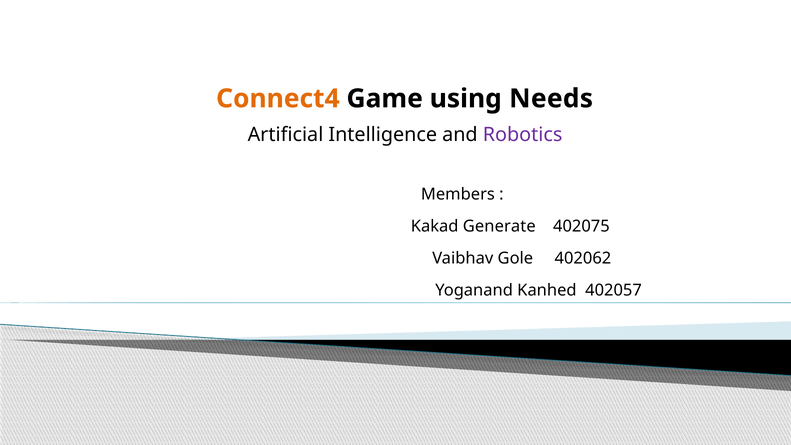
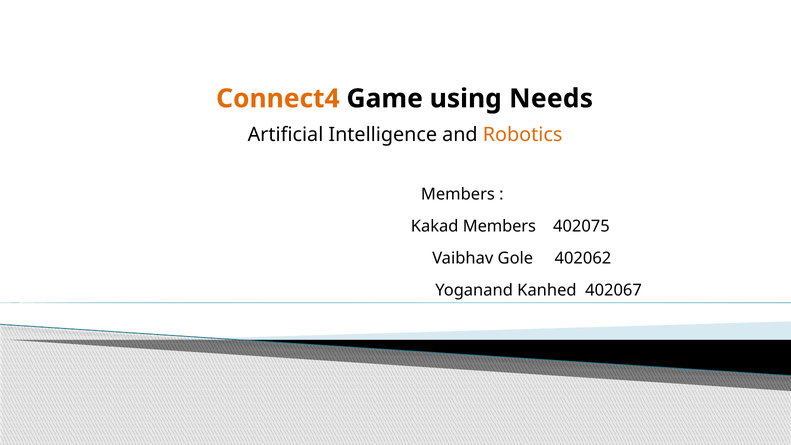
Robotics colour: purple -> orange
Kakad Generate: Generate -> Members
402057: 402057 -> 402067
